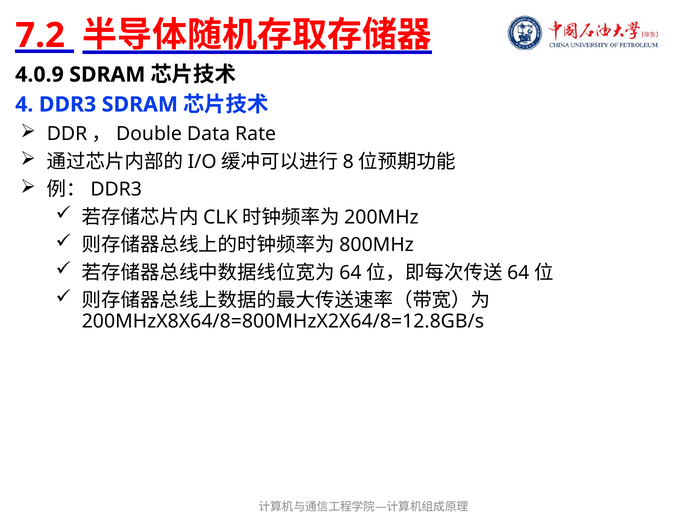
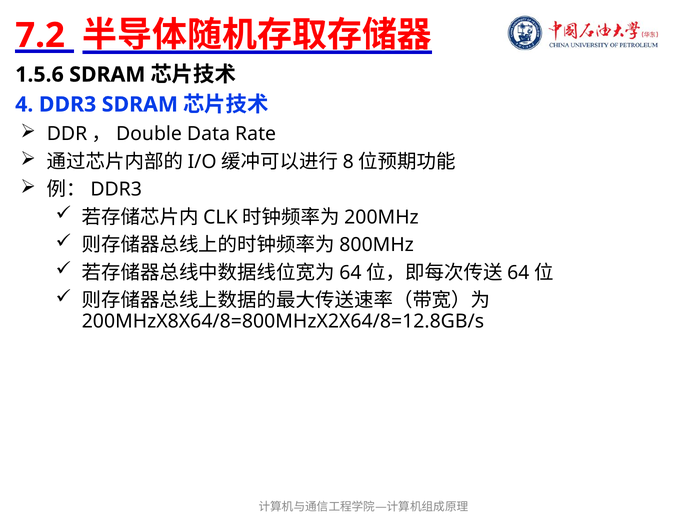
4.0.9: 4.0.9 -> 1.5.6
